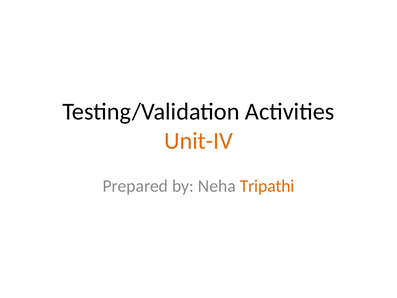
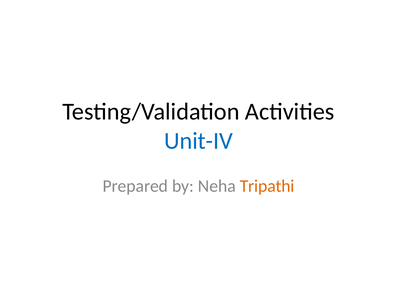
Unit-IV colour: orange -> blue
